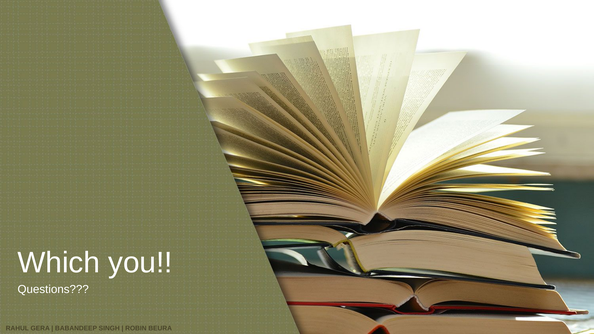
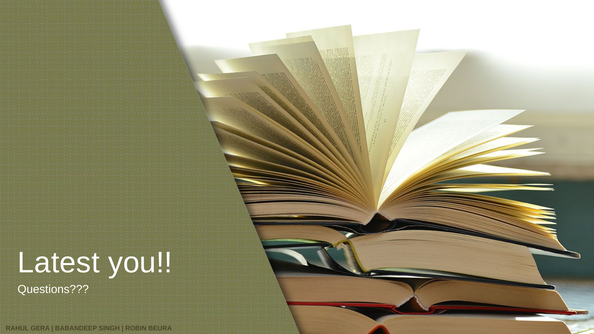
Which: Which -> Latest
